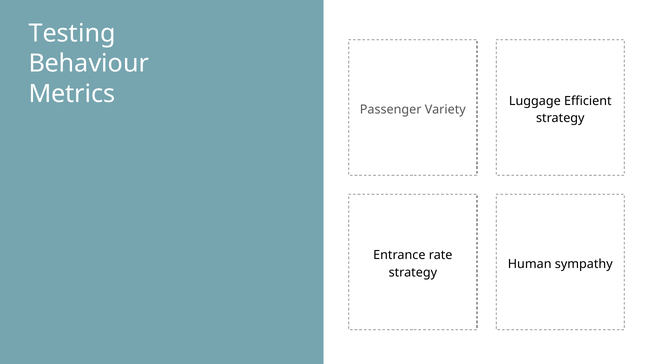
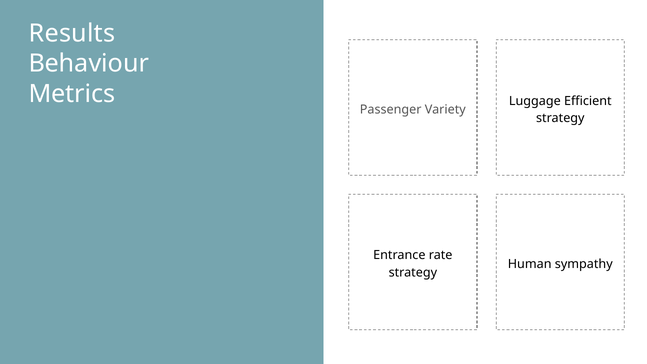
Testing: Testing -> Results
